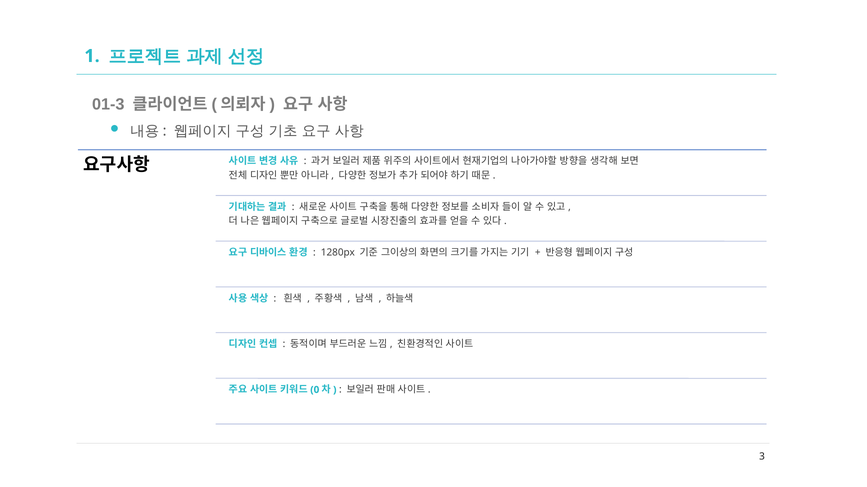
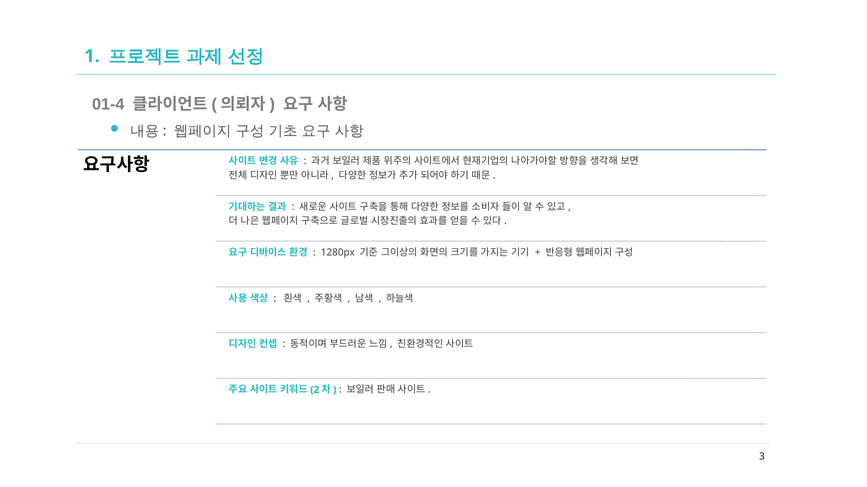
01-3: 01-3 -> 01-4
0: 0 -> 2
